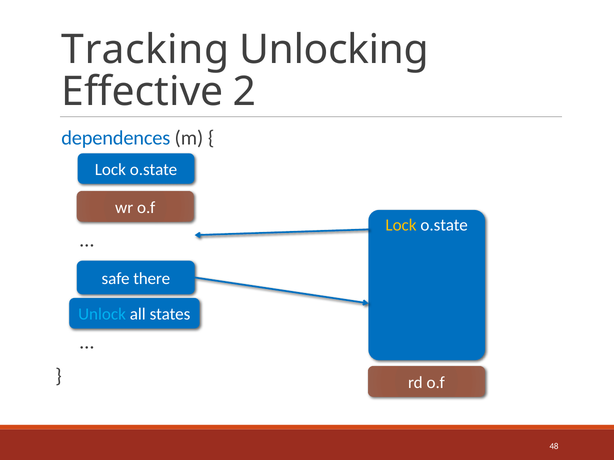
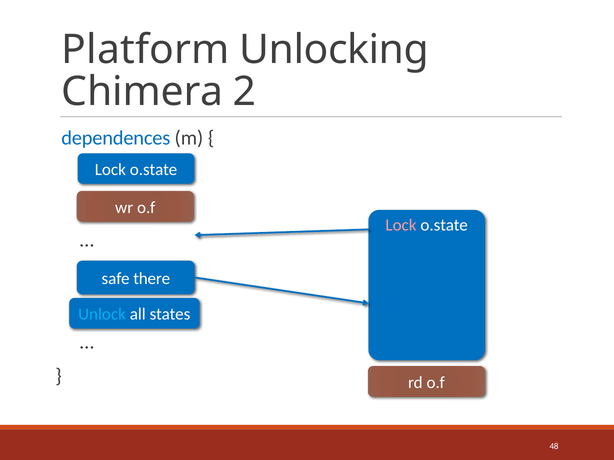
Tracking: Tracking -> Platform
Effective: Effective -> Chimera
Lock at (401, 225) colour: yellow -> pink
